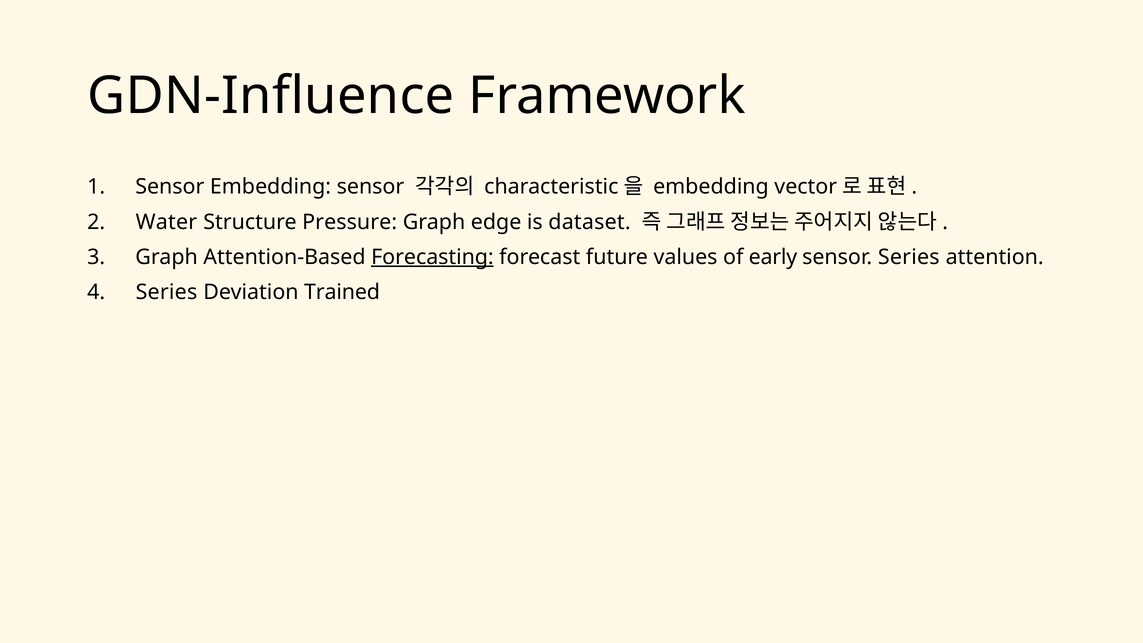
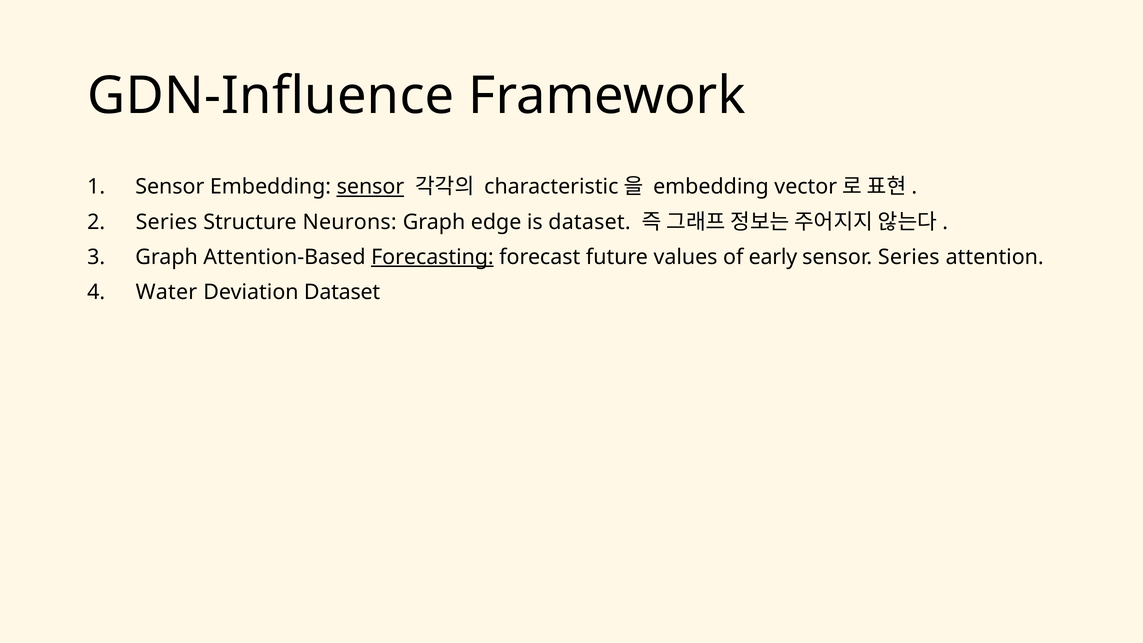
sensor at (371, 187) underline: none -> present
Water at (166, 222): Water -> Series
Pressure: Pressure -> Neurons
Series at (166, 292): Series -> Water
Deviation Trained: Trained -> Dataset
